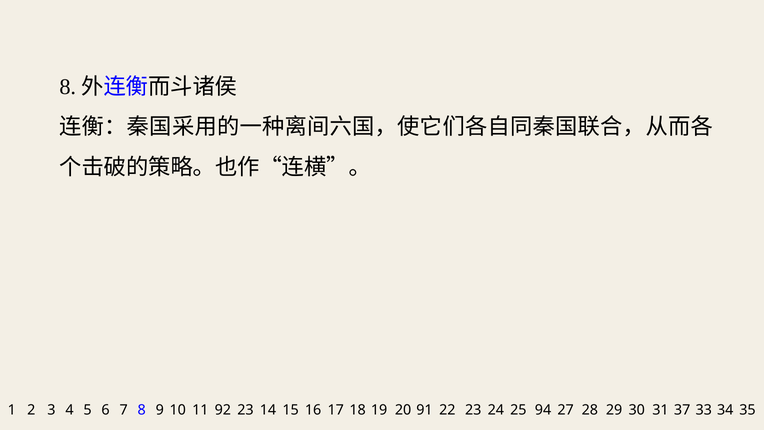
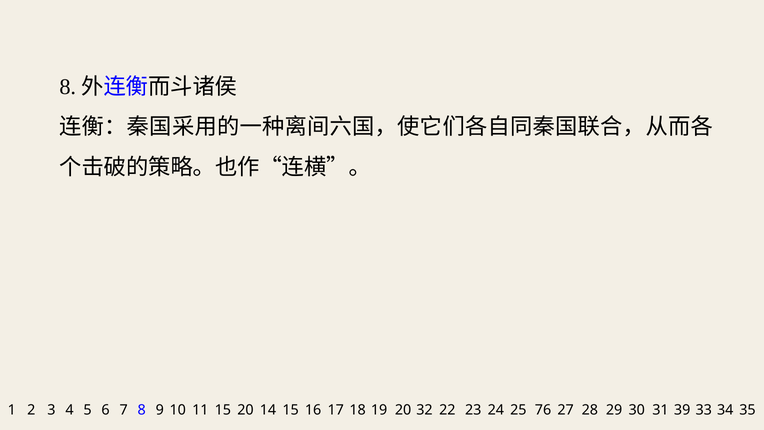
11 92: 92 -> 15
10 23: 23 -> 20
91: 91 -> 32
94: 94 -> 76
37: 37 -> 39
